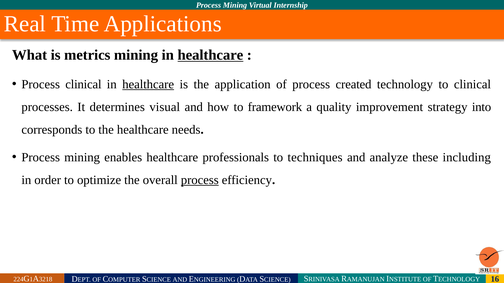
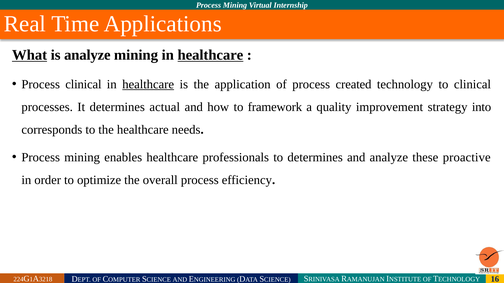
What underline: none -> present
is metrics: metrics -> analyze
visual: visual -> actual
to techniques: techniques -> determines
including: including -> proactive
process at (200, 180) underline: present -> none
